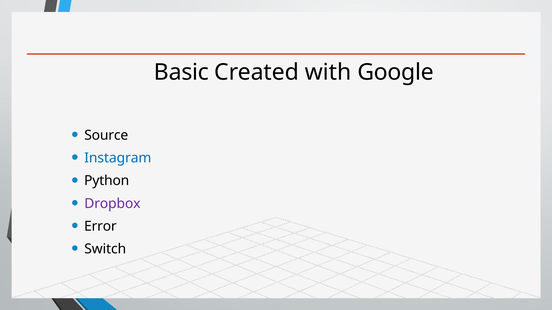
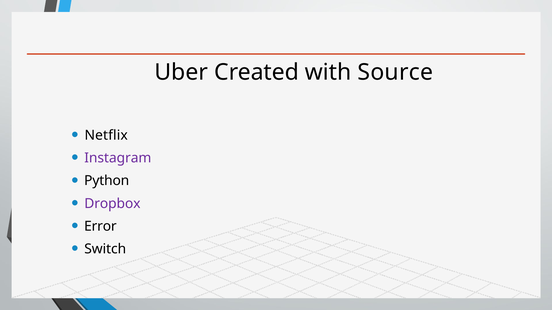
Basic: Basic -> Uber
Google: Google -> Source
Source: Source -> Netflix
Instagram colour: blue -> purple
